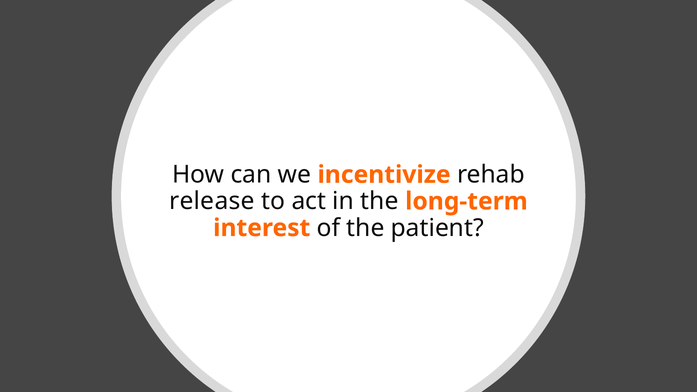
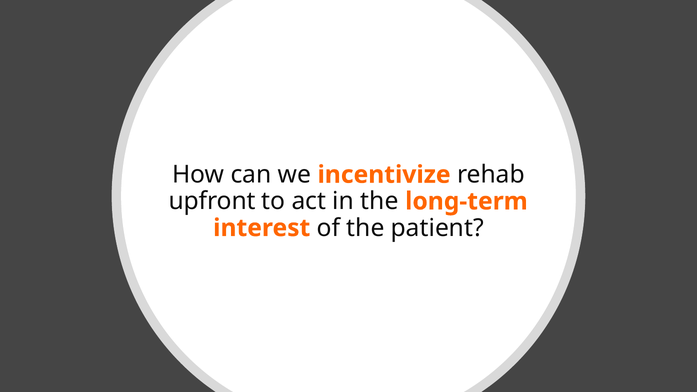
release: release -> upfront
